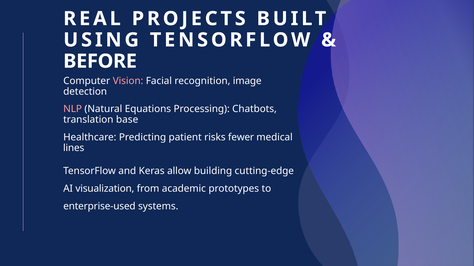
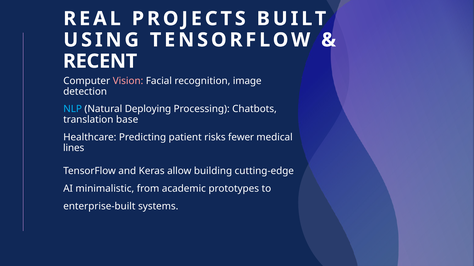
BEFORE: BEFORE -> RECENT
NLP colour: pink -> light blue
Equations: Equations -> Deploying
visualization: visualization -> minimalistic
enterprise-used: enterprise-used -> enterprise-built
